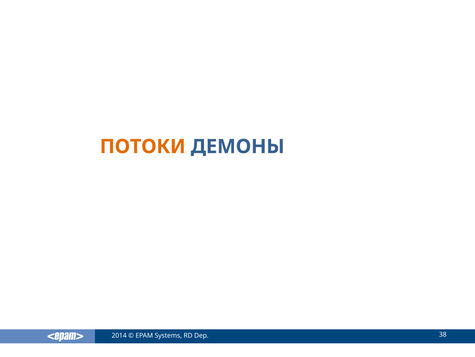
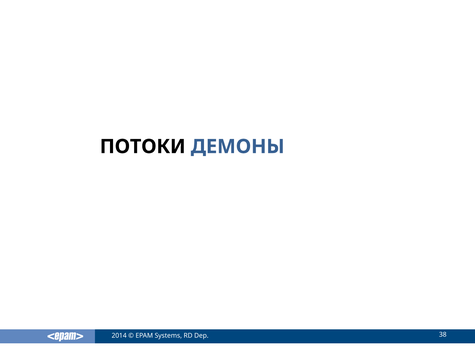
ПОТОКИ colour: orange -> black
